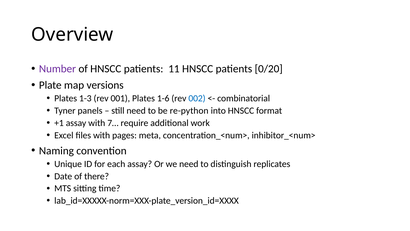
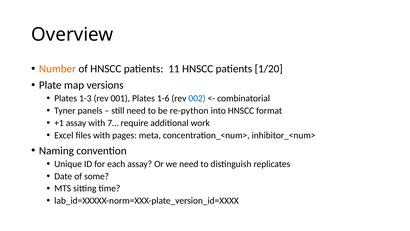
Number colour: purple -> orange
0/20: 0/20 -> 1/20
there: there -> some
